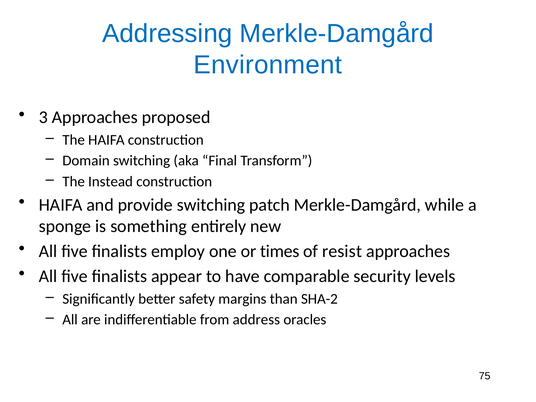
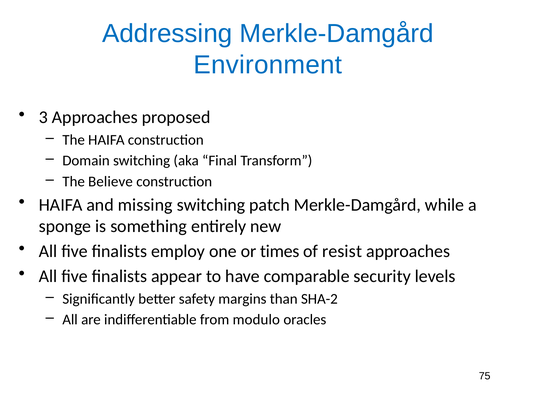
Instead: Instead -> Believe
provide: provide -> missing
address: address -> modulo
